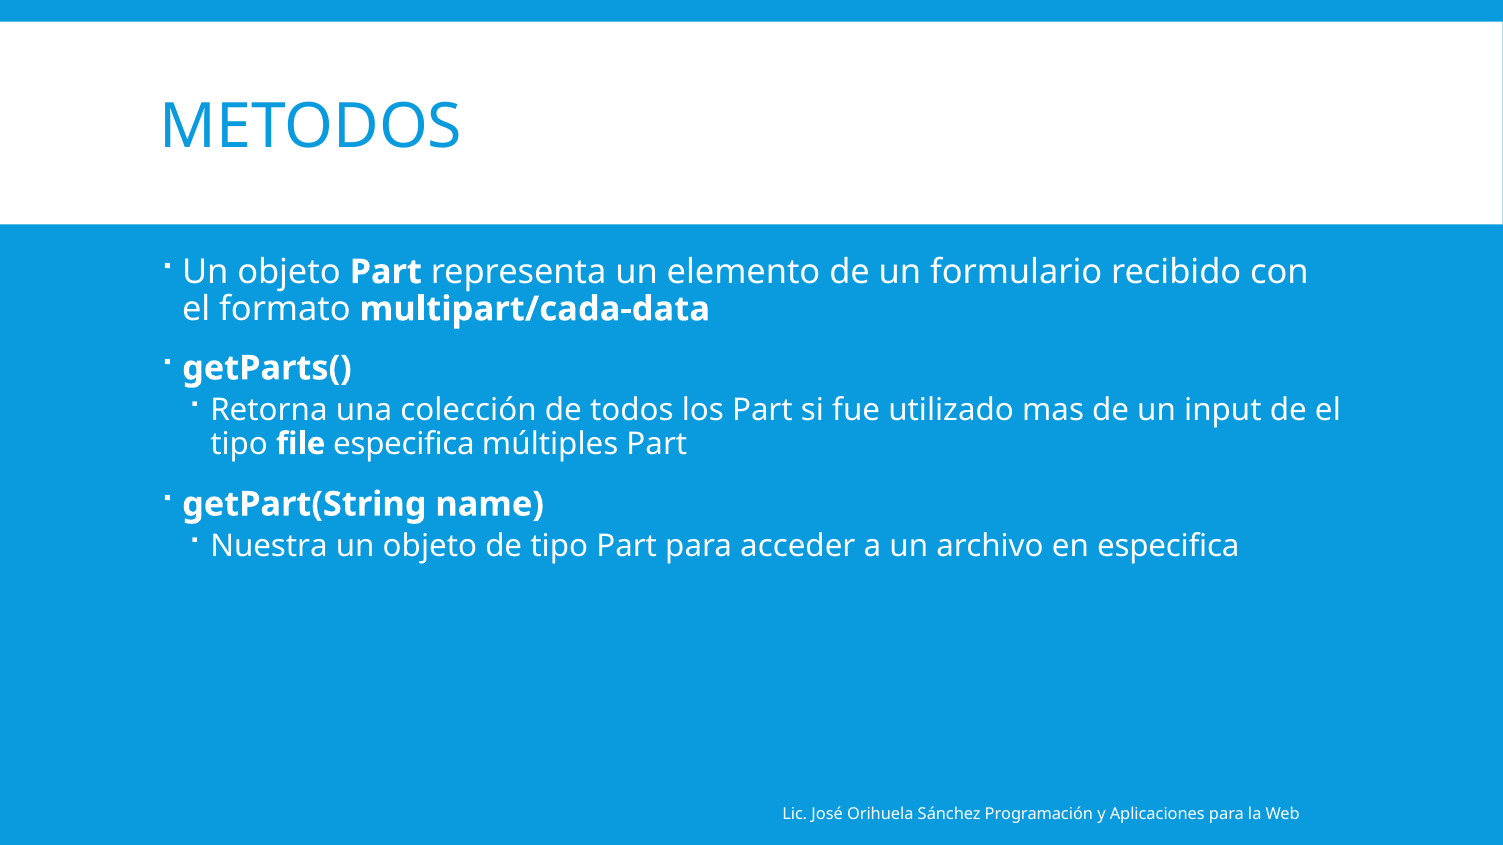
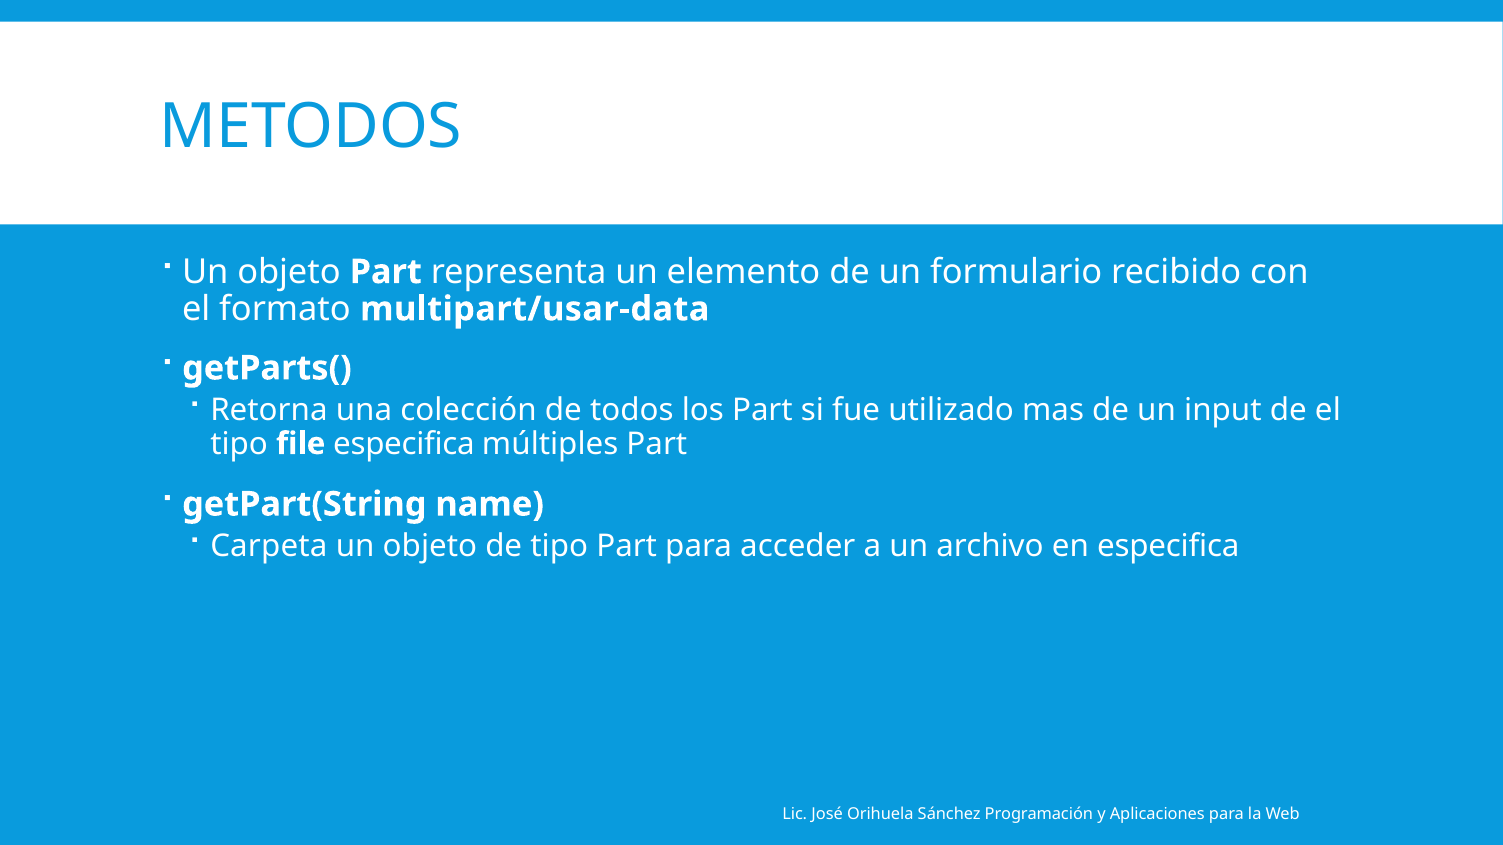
multipart/cada-data: multipart/cada-data -> multipart/usar-data
Nuestra: Nuestra -> Carpeta
